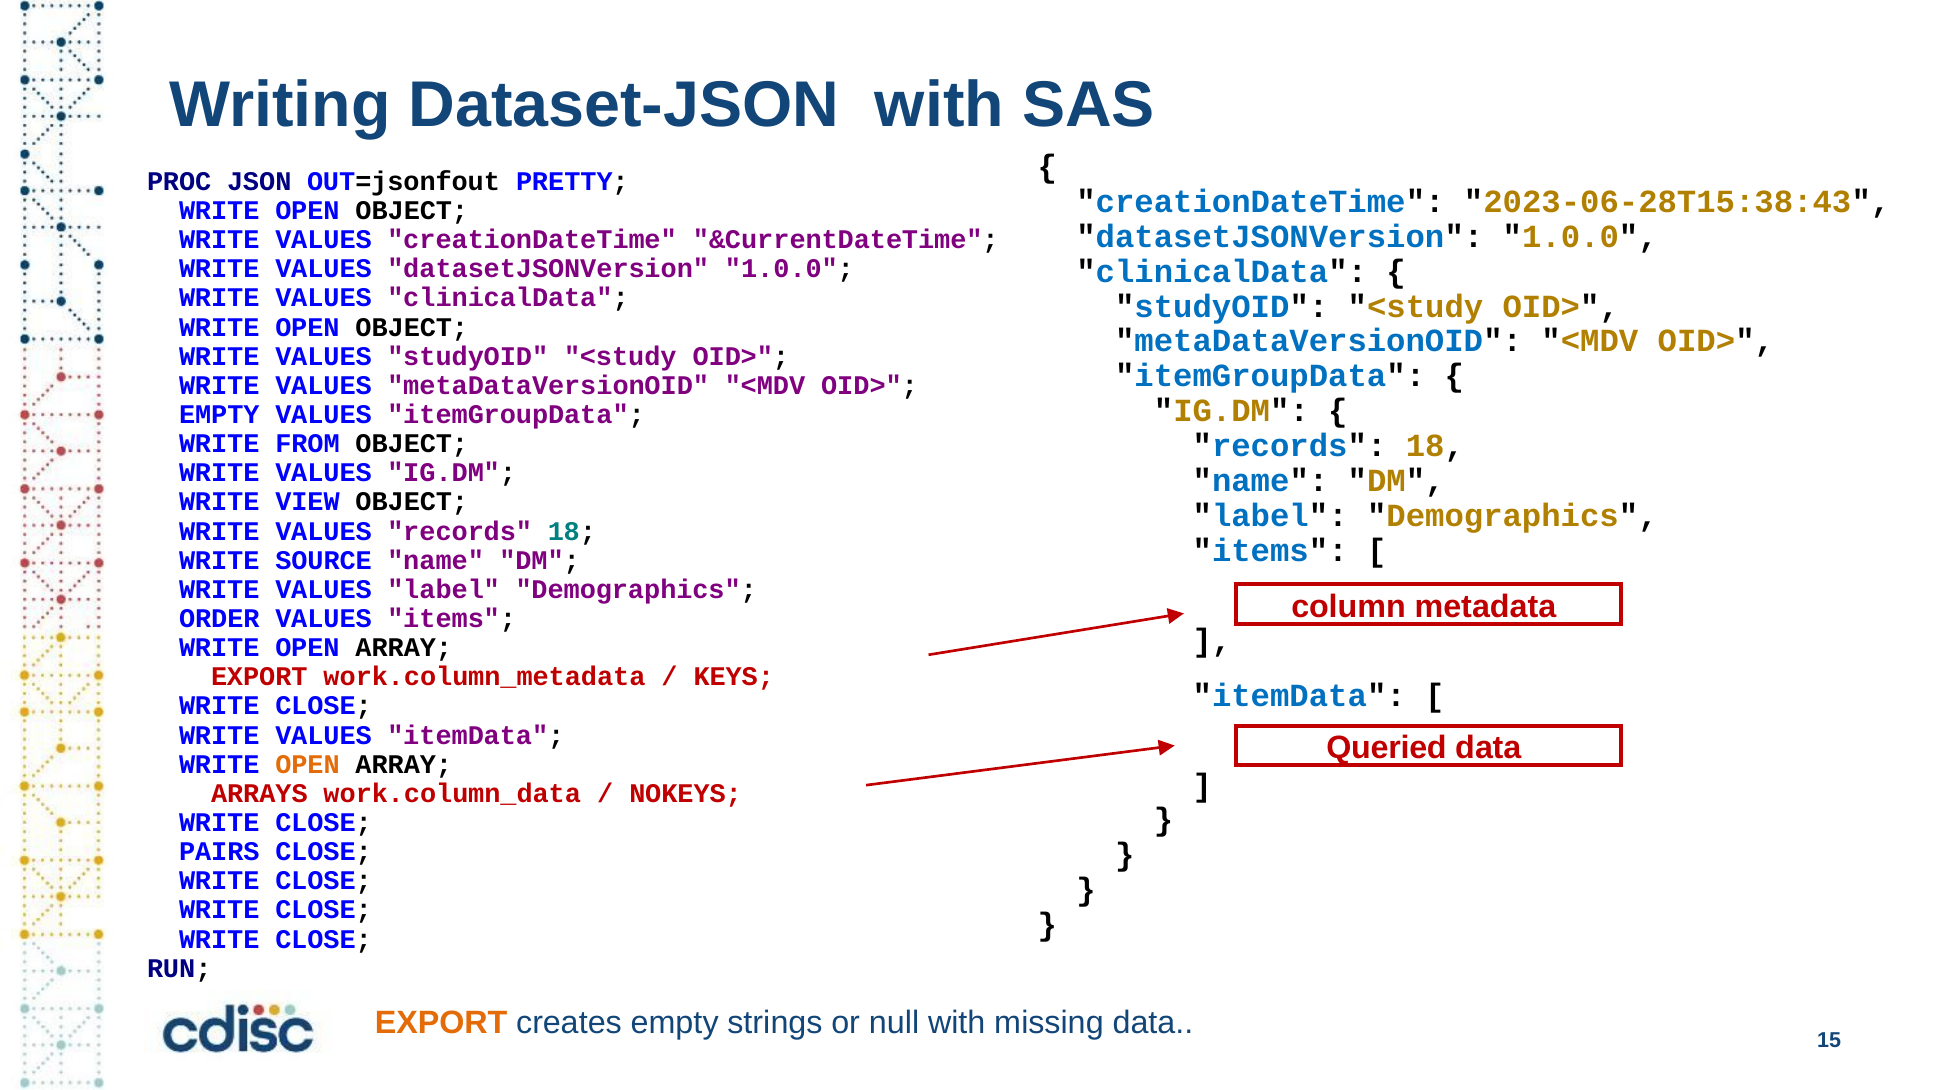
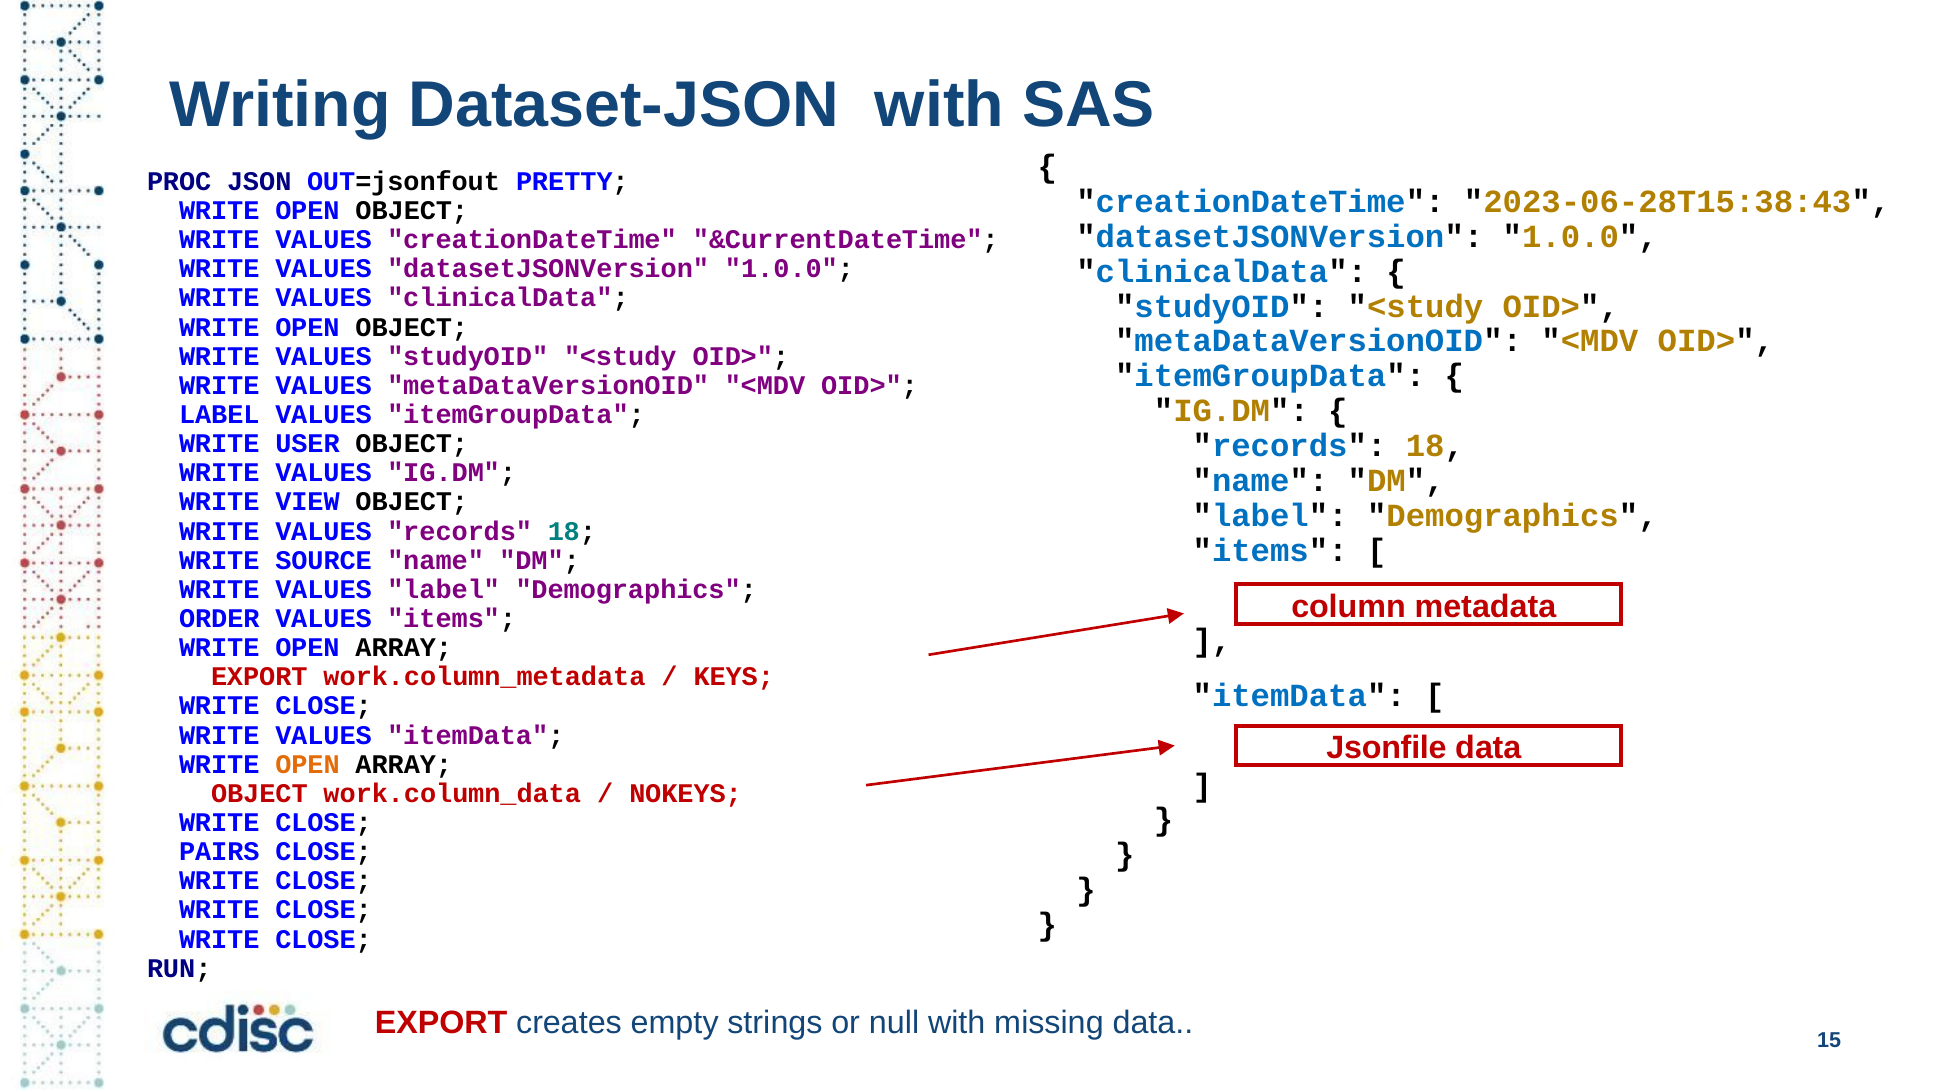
EMPTY at (219, 415): EMPTY -> LABEL
FROM: FROM -> USER
Queried: Queried -> Jsonfile
ARRAYS at (259, 794): ARRAYS -> OBJECT
EXPORT at (441, 1023) colour: orange -> red
